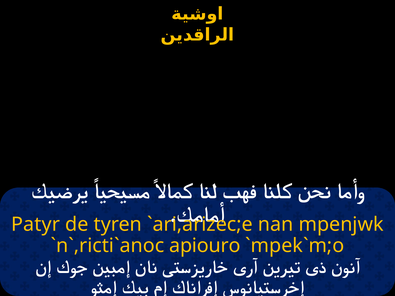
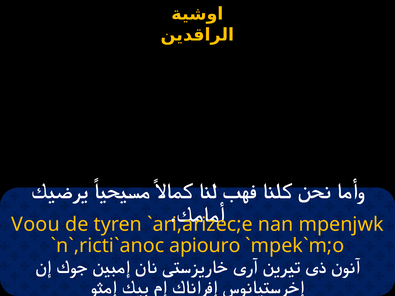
Patyr: Patyr -> Voou
